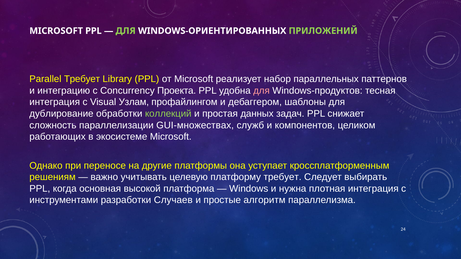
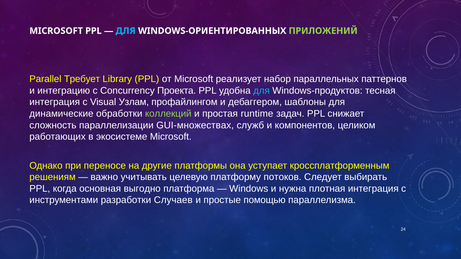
ДЛЯ at (126, 31) colour: light green -> light blue
для at (261, 91) colour: pink -> light blue
дублирование: дублирование -> динамические
данных: данных -> runtime
платформу требует: требует -> потоков
высокой: высокой -> выгодно
алгоритм: алгоритм -> помощью
